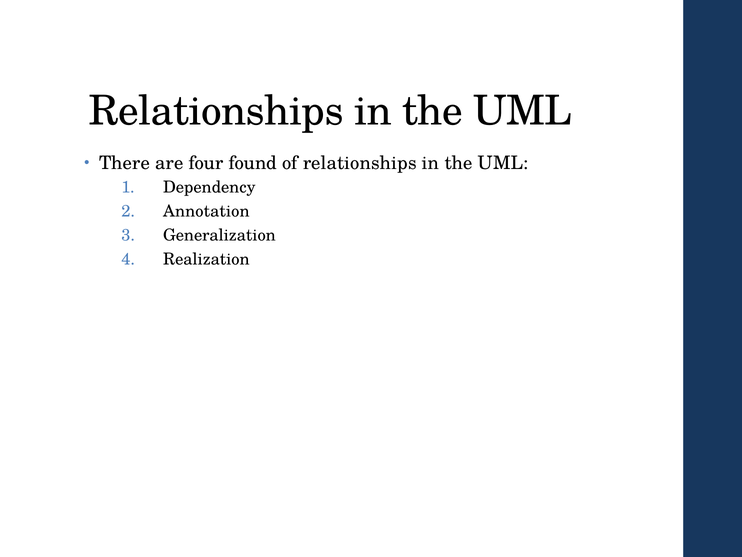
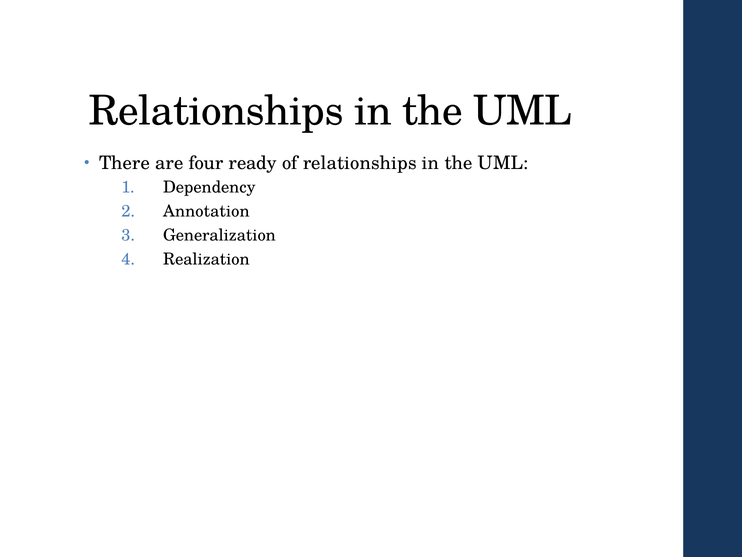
found: found -> ready
